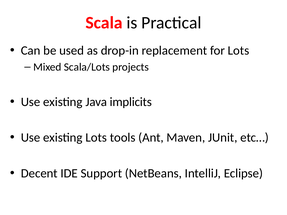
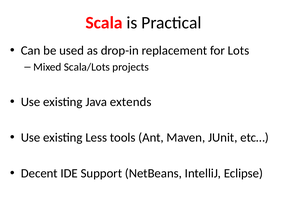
implicits: implicits -> extends
existing Lots: Lots -> Less
